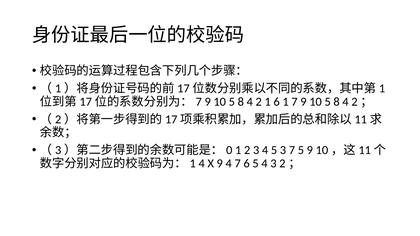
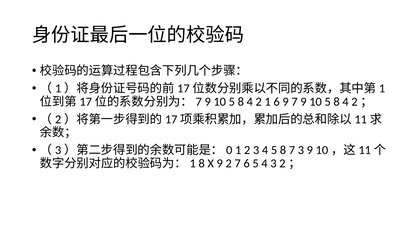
6 1: 1 -> 9
4 5 3: 3 -> 8
7 5: 5 -> 3
4 at (202, 164): 4 -> 8
9 4: 4 -> 2
